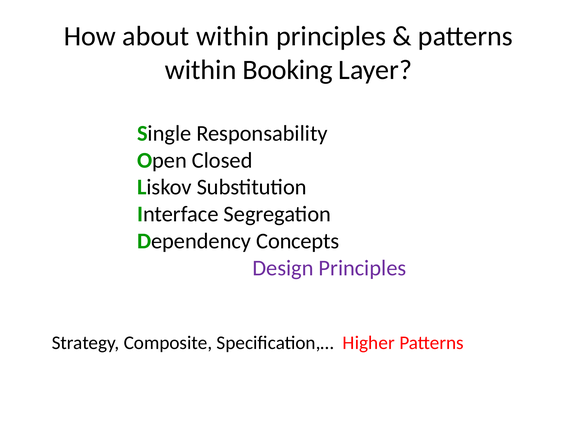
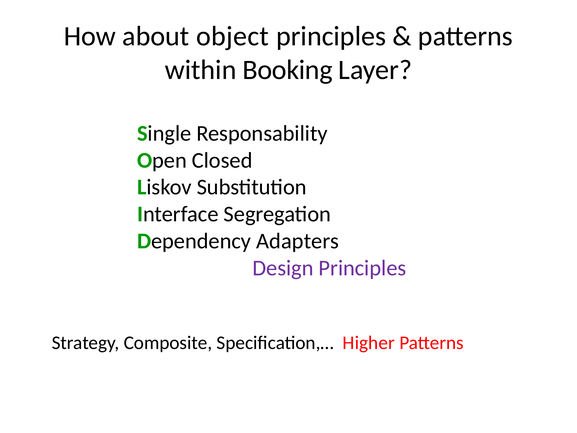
about within: within -> object
Concepts: Concepts -> Adapters
